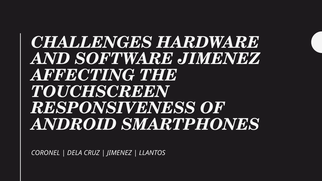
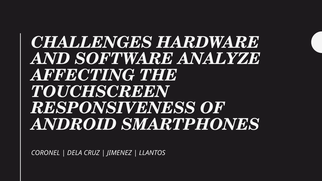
SOFTWARE JIMENEZ: JIMENEZ -> ANALYZE
